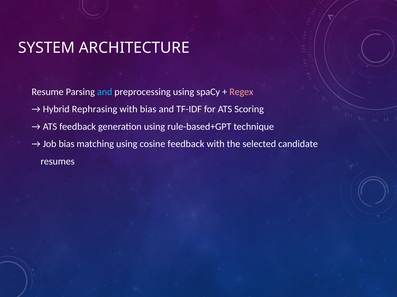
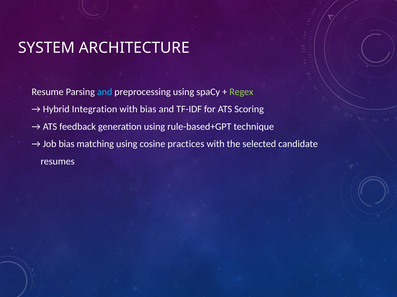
Regex colour: pink -> light green
Rephrasing: Rephrasing -> Integration
cosine feedback: feedback -> practices
